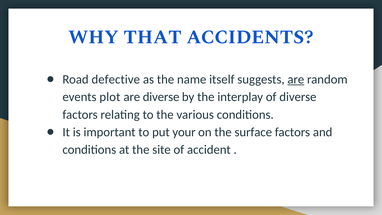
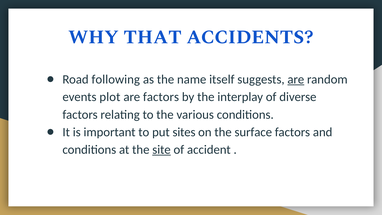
defective: defective -> following
are diverse: diverse -> factors
your: your -> sites
site underline: none -> present
